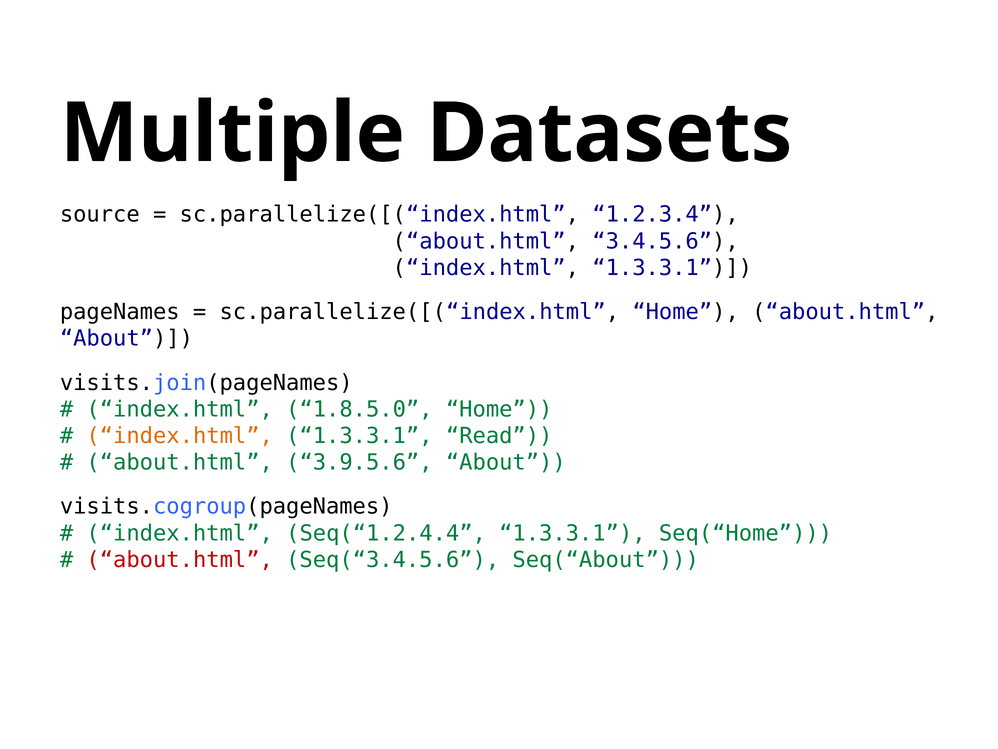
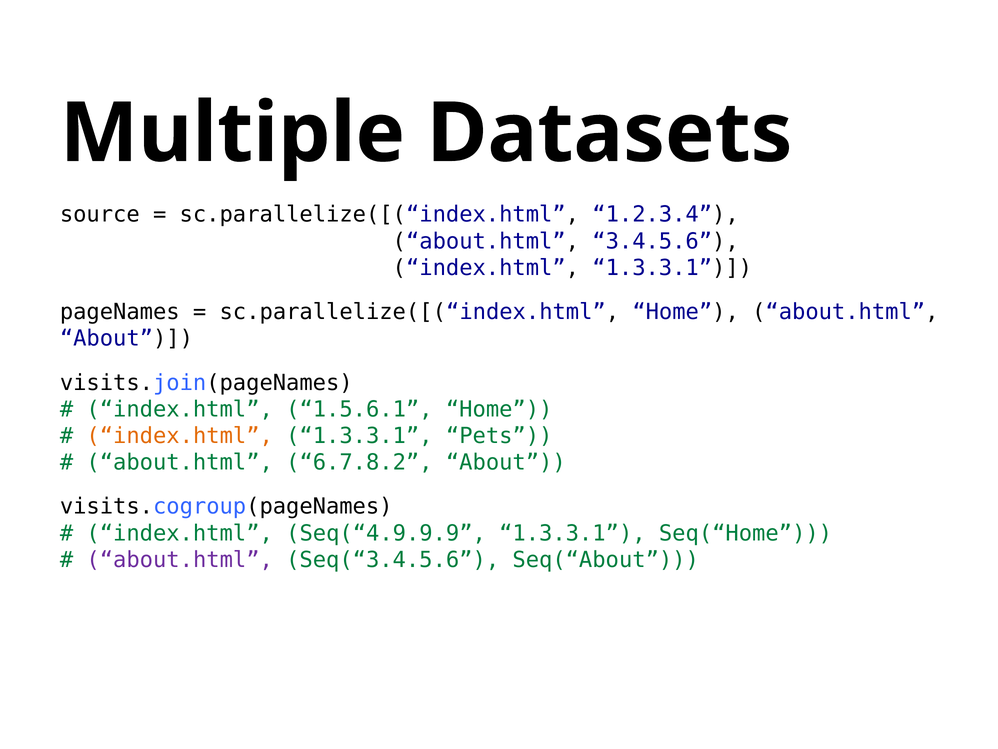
1.8.5.0: 1.8.5.0 -> 1.5.6.1
Read: Read -> Pets
3.9.5.6: 3.9.5.6 -> 6.7.8.2
Seq(“1.2.4.4: Seq(“1.2.4.4 -> Seq(“4.9.9.9
about.html at (180, 560) colour: red -> purple
